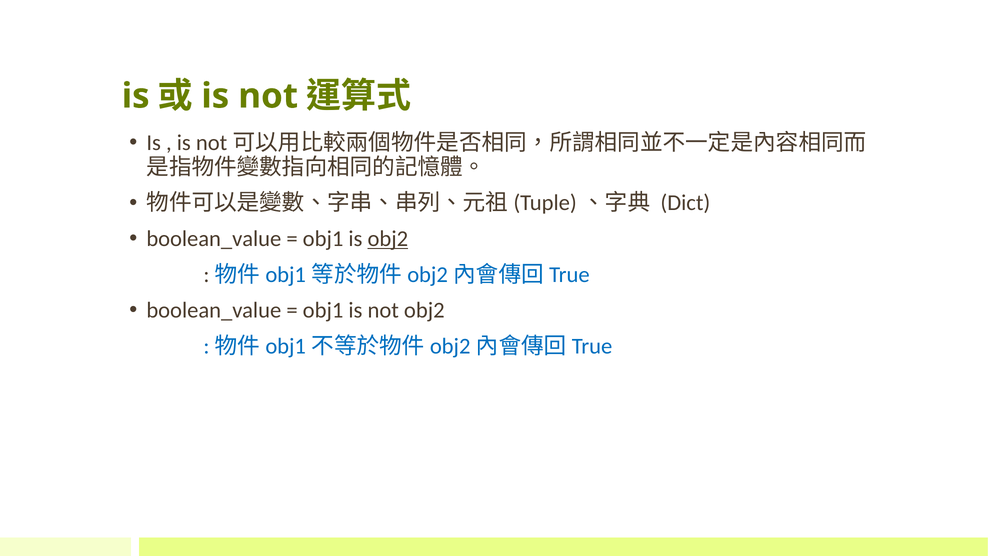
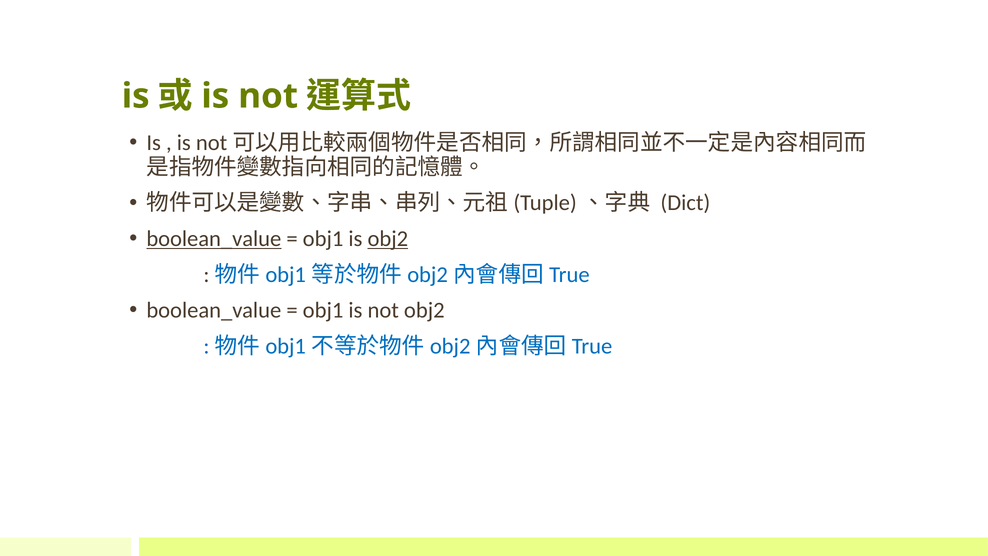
boolean_value at (214, 239) underline: none -> present
